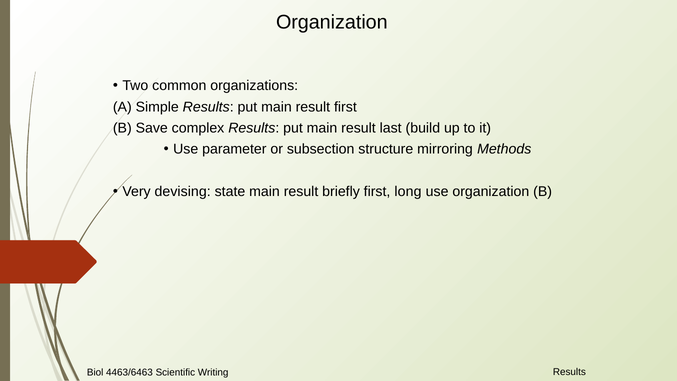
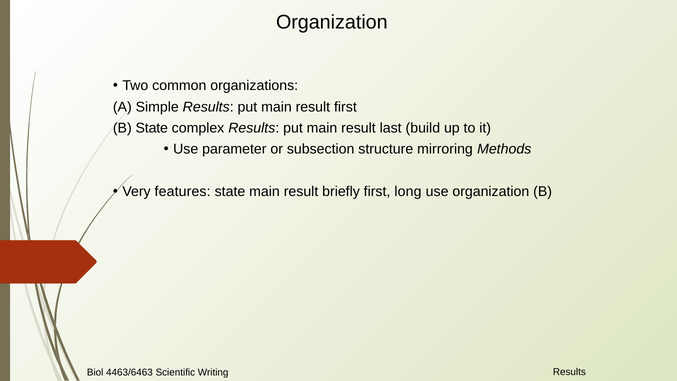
B Save: Save -> State
devising: devising -> features
